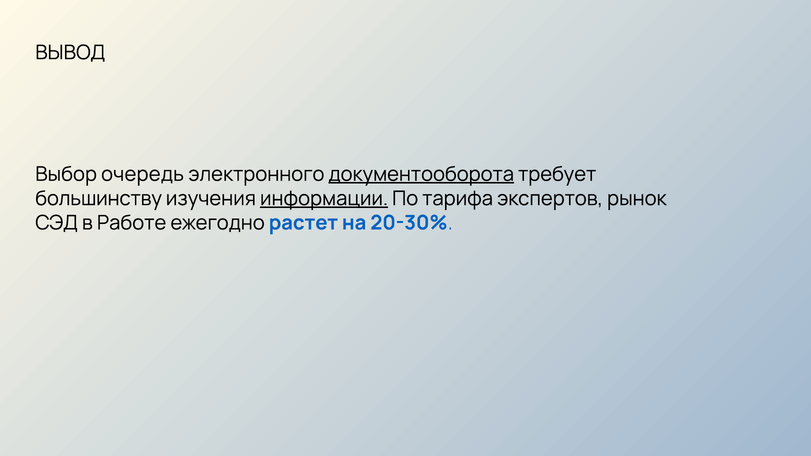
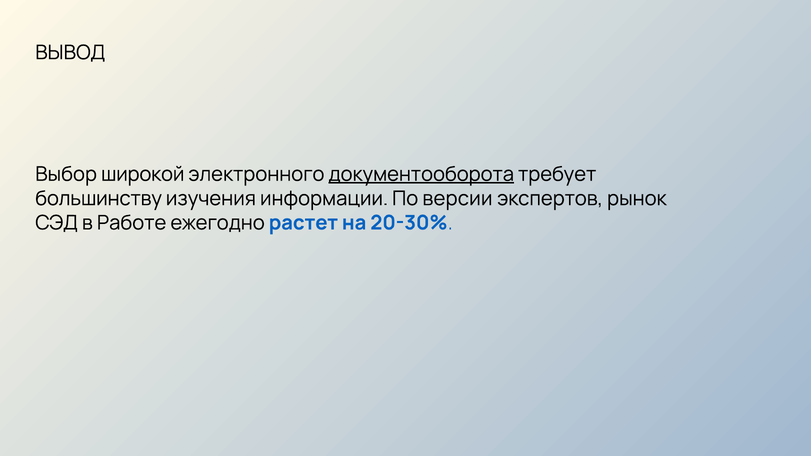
очередь: очередь -> широкой
информации underline: present -> none
тарифа: тарифа -> версии
